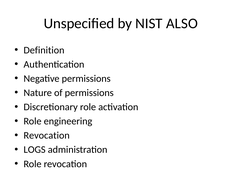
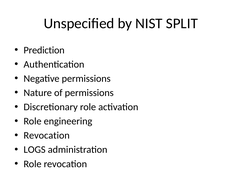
ALSO: ALSO -> SPLIT
Definition: Definition -> Prediction
